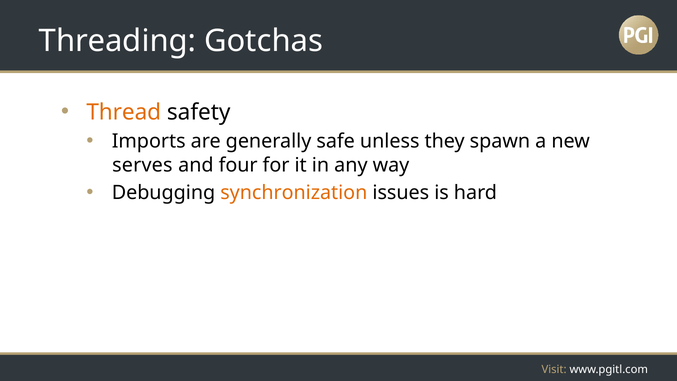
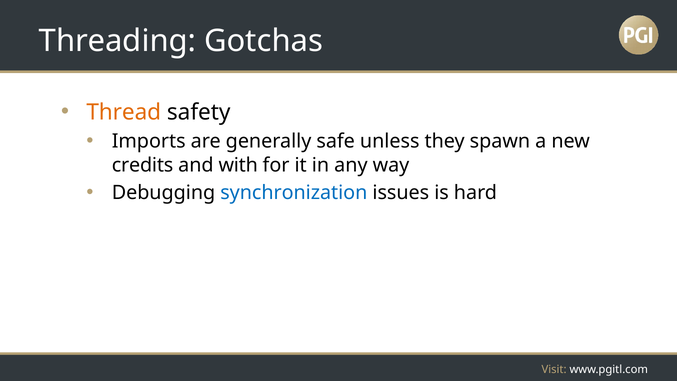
serves: serves -> credits
four: four -> with
synchronization colour: orange -> blue
